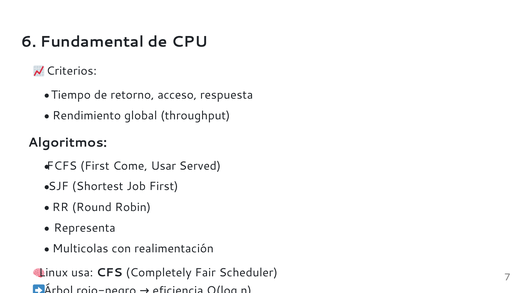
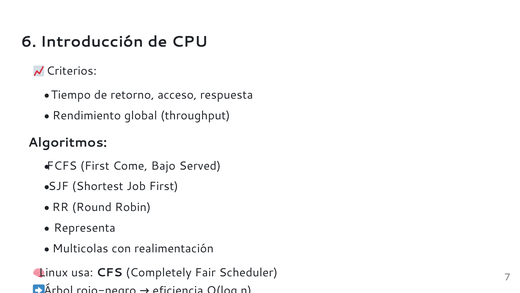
Fundamental: Fundamental -> Introducción
Usar: Usar -> Bajo
